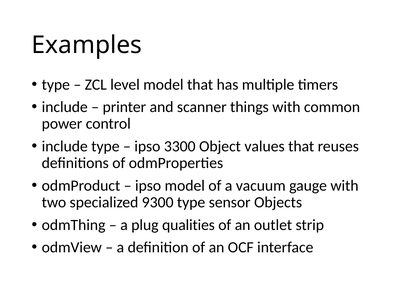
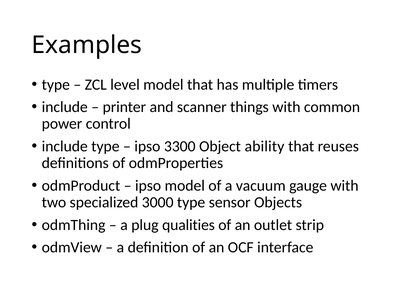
values: values -> ability
9300: 9300 -> 3000
